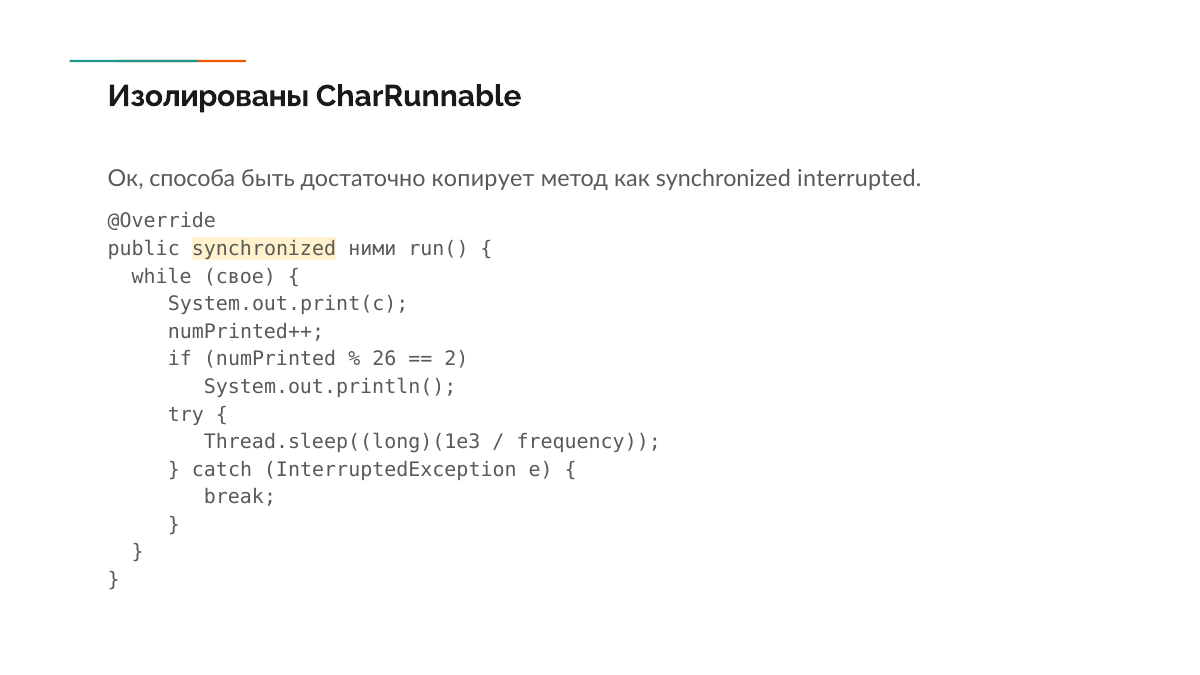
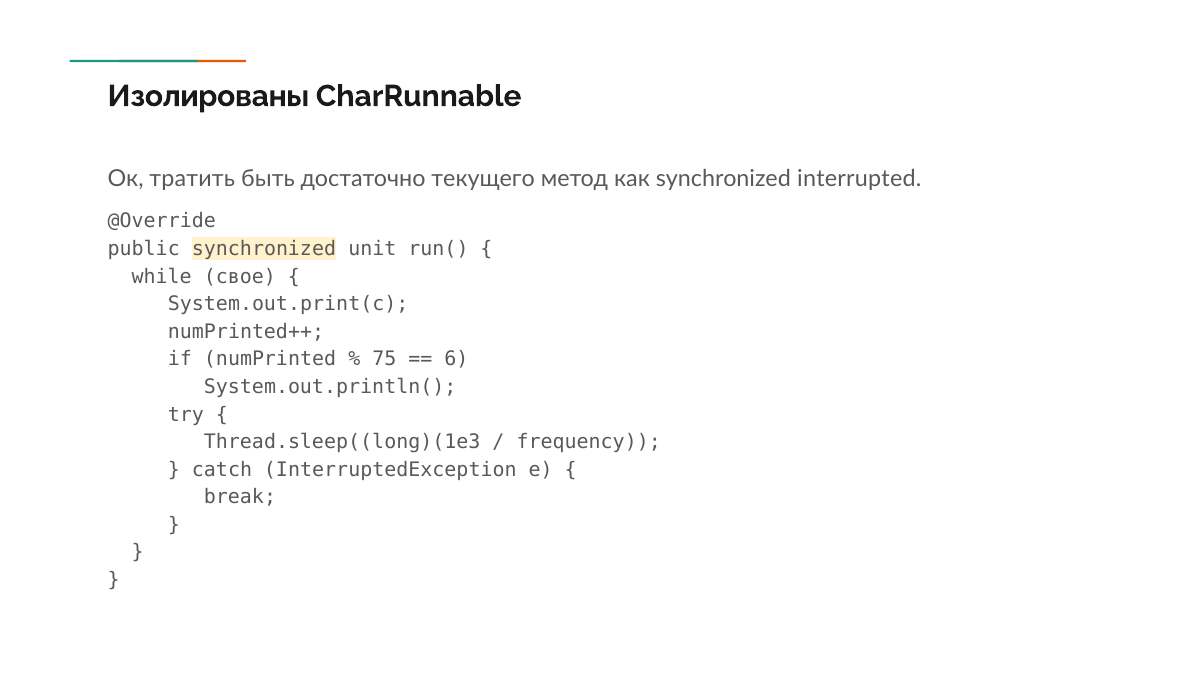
способа: способа -> тратить
копирует: копирует -> текущего
ними: ними -> unit
26: 26 -> 75
2: 2 -> 6
